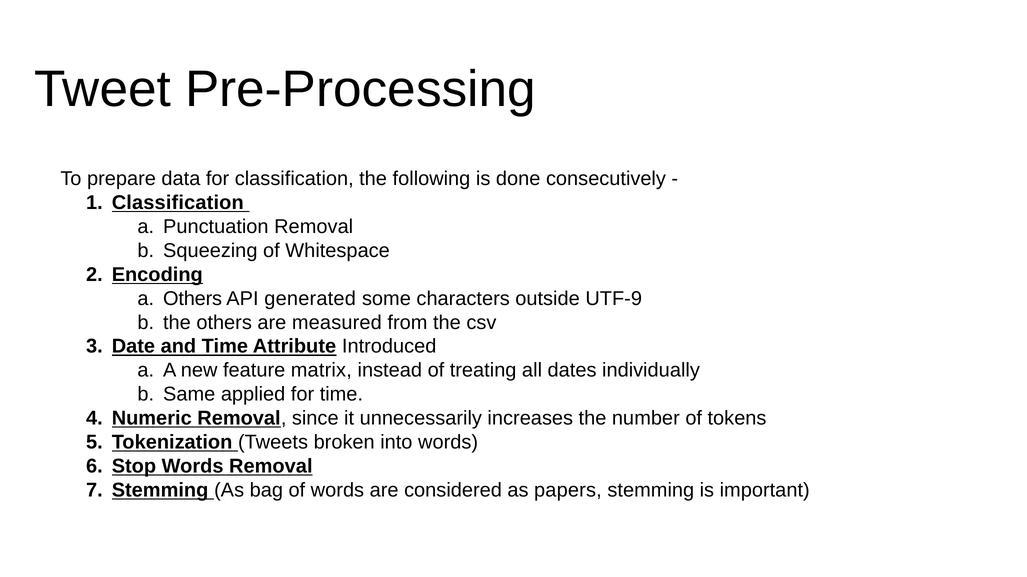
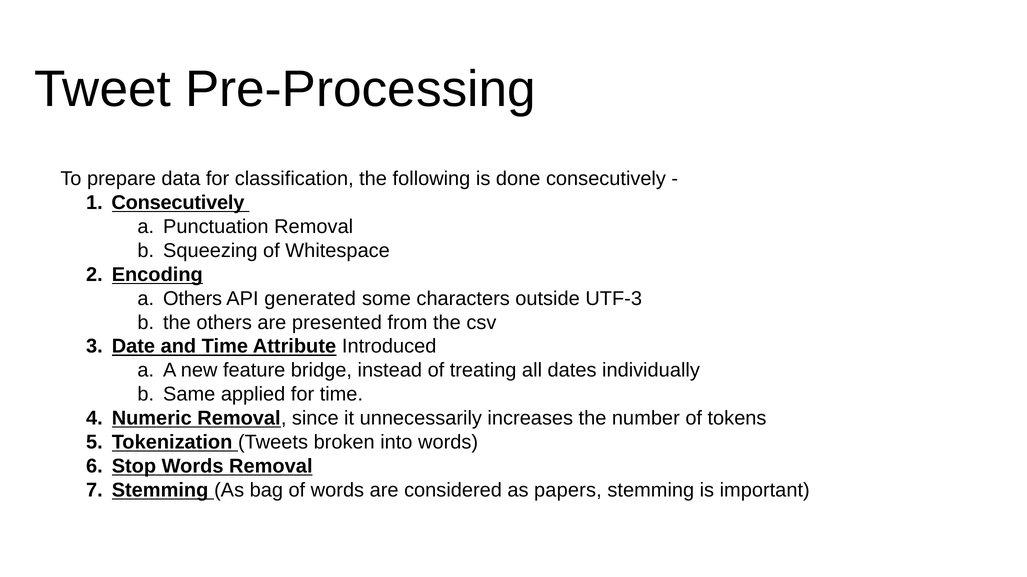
Classification at (178, 203): Classification -> Consecutively
UTF-9: UTF-9 -> UTF-3
measured: measured -> presented
matrix: matrix -> bridge
